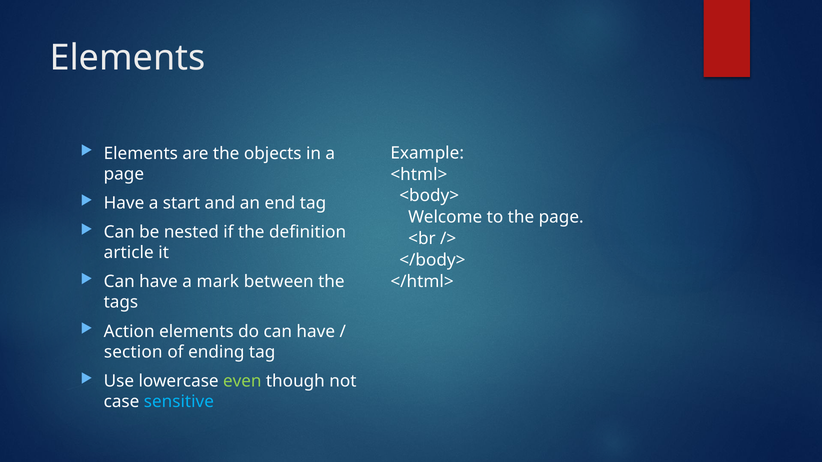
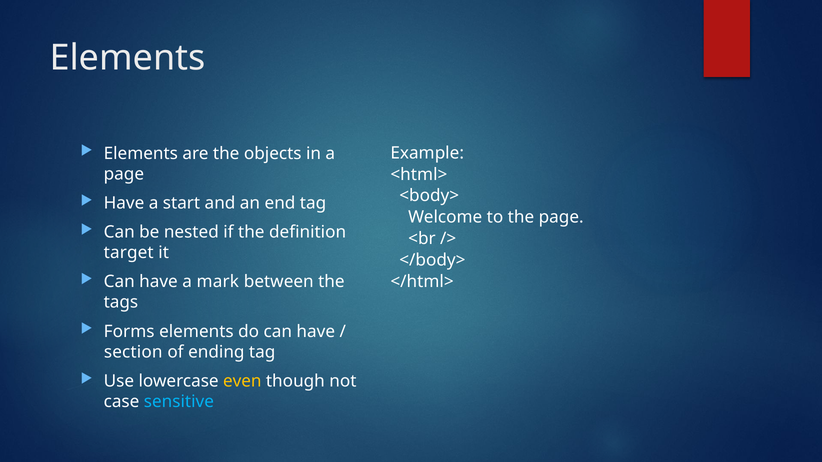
article: article -> target
Action: Action -> Forms
even colour: light green -> yellow
